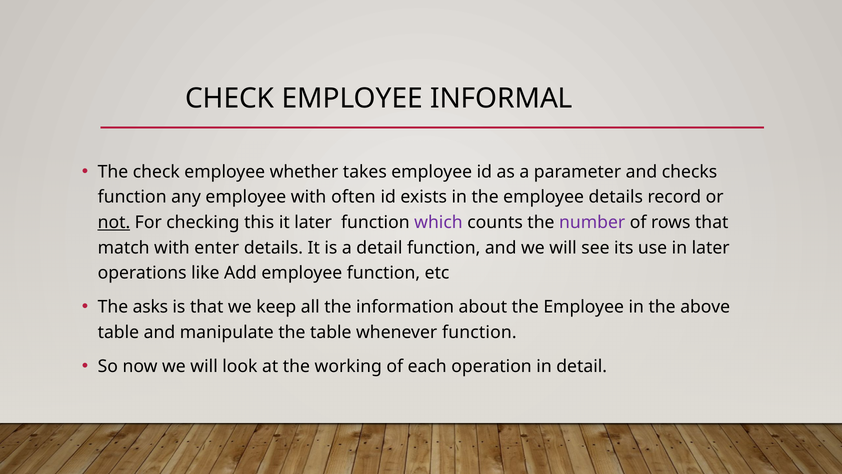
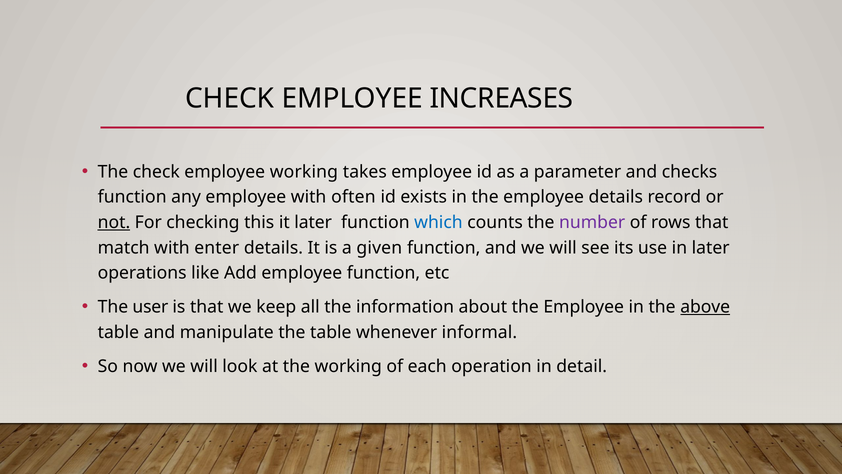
INFORMAL: INFORMAL -> INCREASES
employee whether: whether -> working
which colour: purple -> blue
a detail: detail -> given
asks: asks -> user
above underline: none -> present
whenever function: function -> informal
